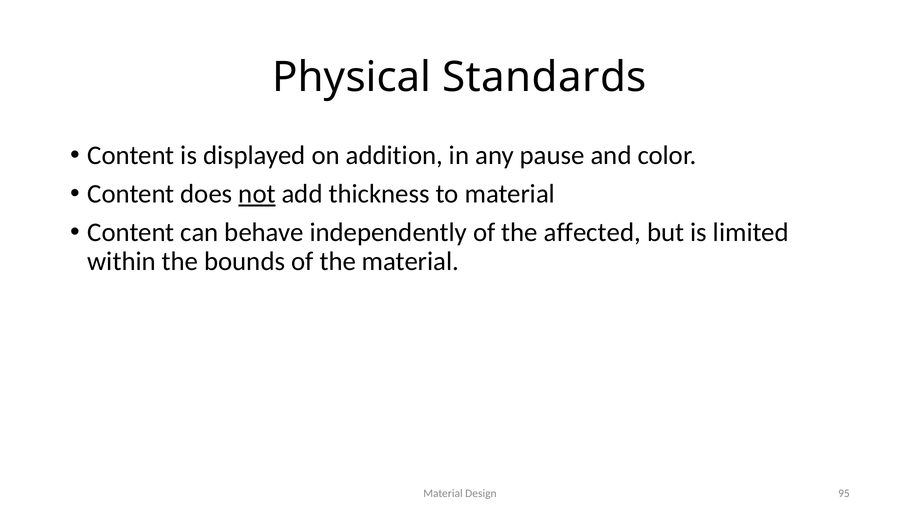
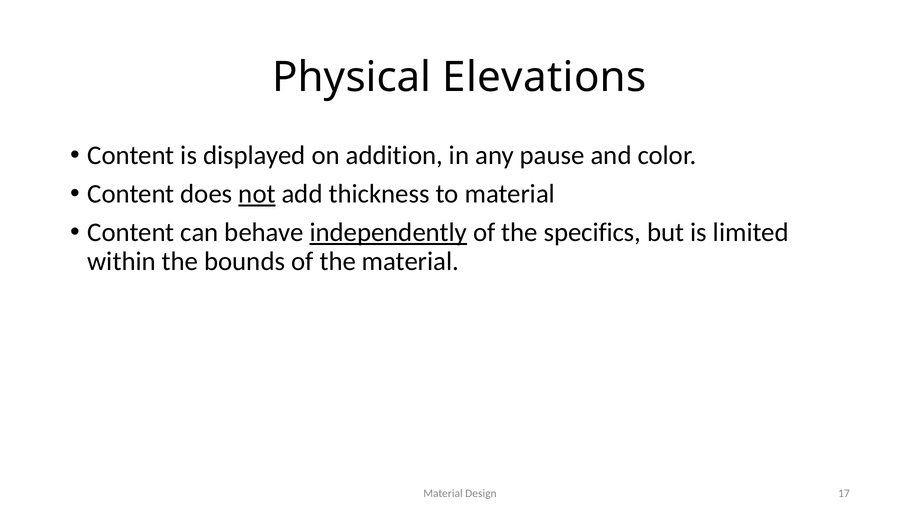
Standards: Standards -> Elevations
independently underline: none -> present
affected: affected -> specifics
95: 95 -> 17
